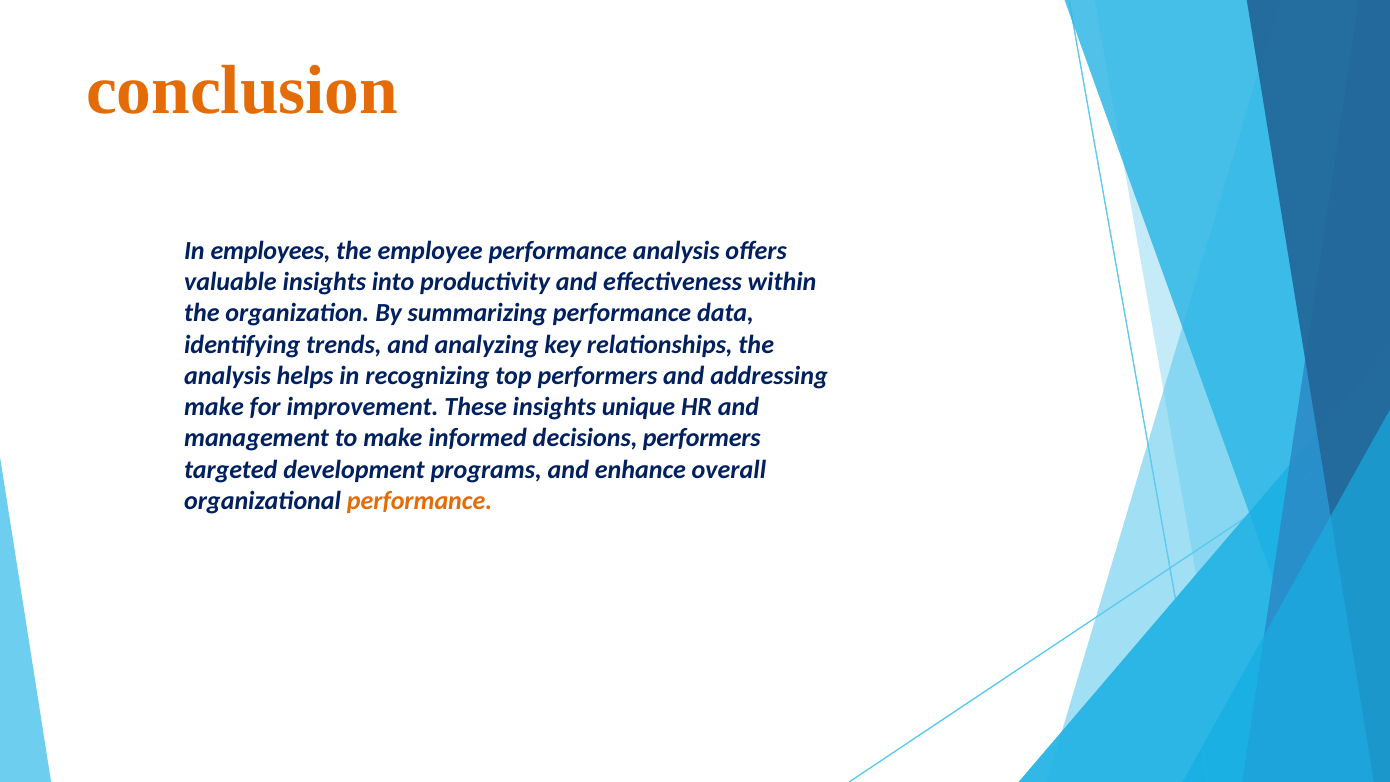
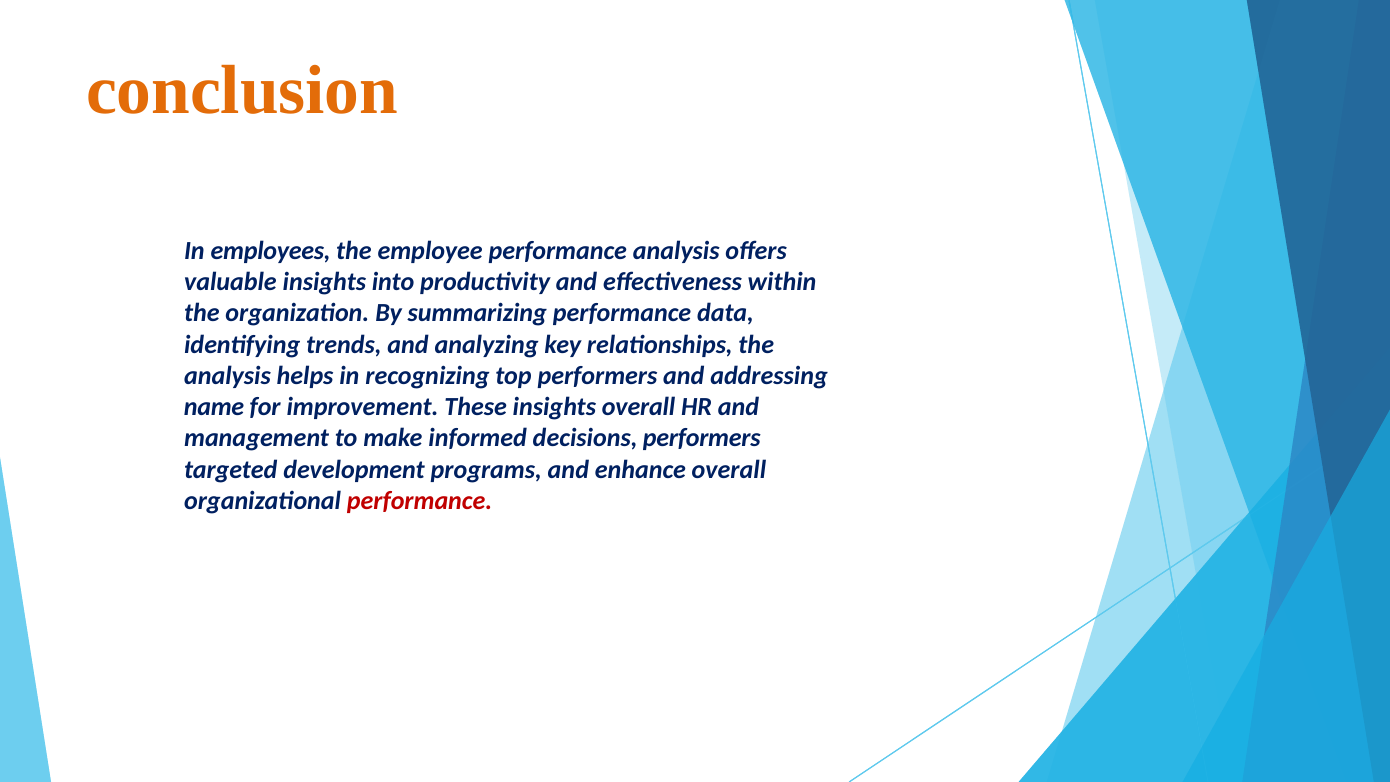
make at (214, 407): make -> name
insights unique: unique -> overall
performance at (420, 501) colour: orange -> red
